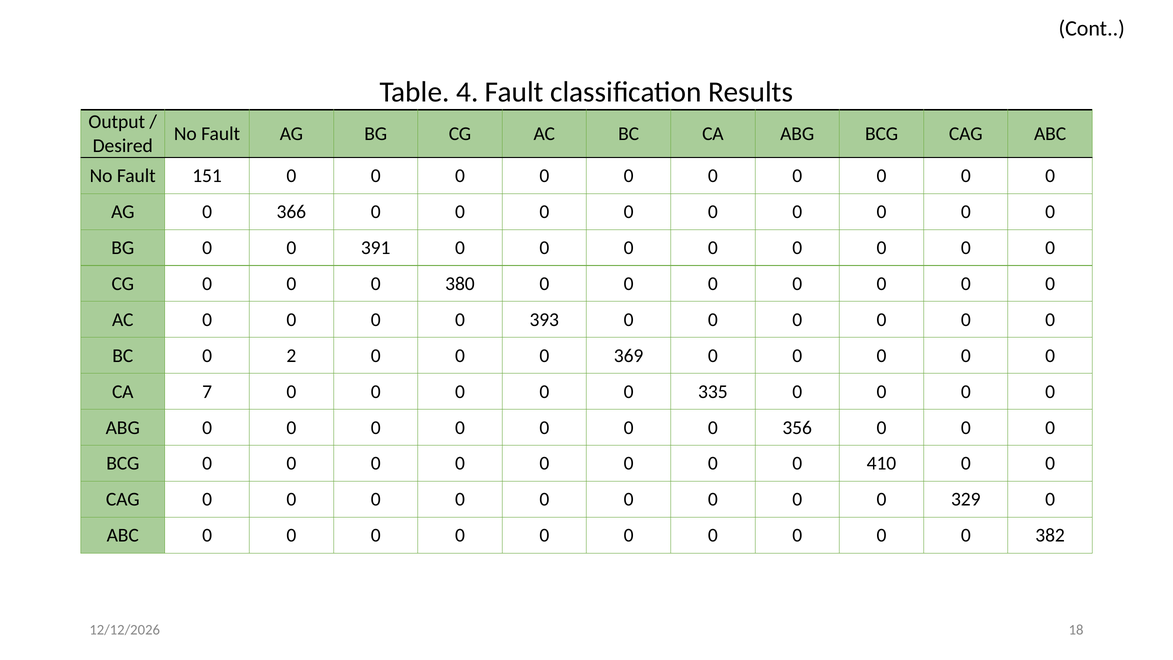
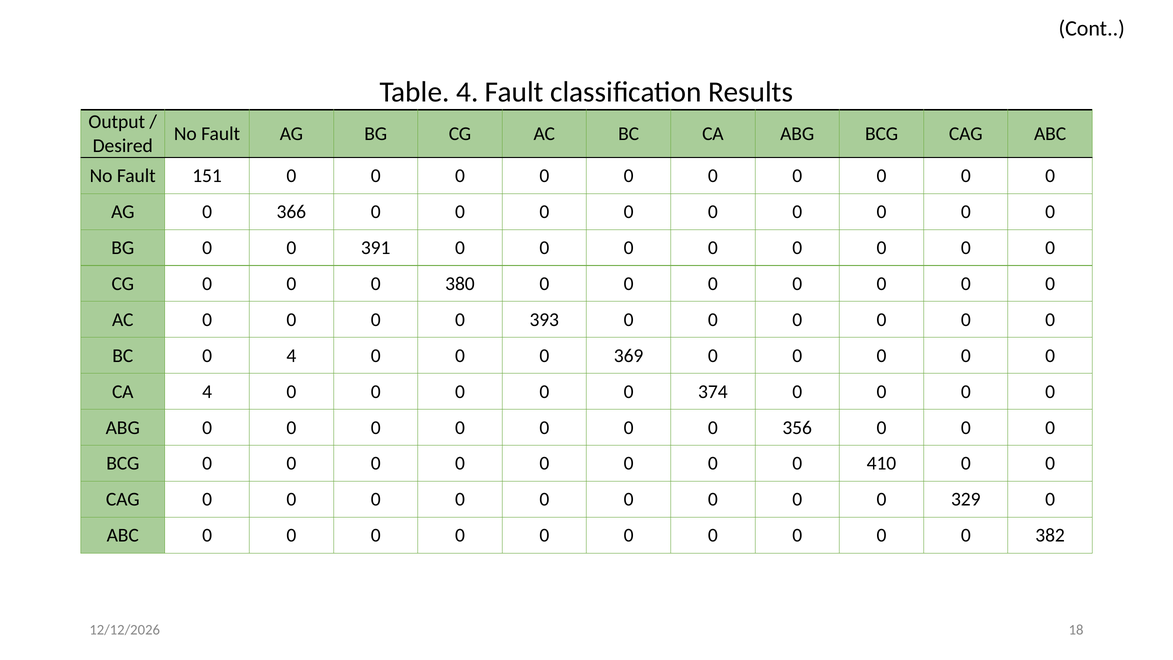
0 2: 2 -> 4
CA 7: 7 -> 4
335: 335 -> 374
